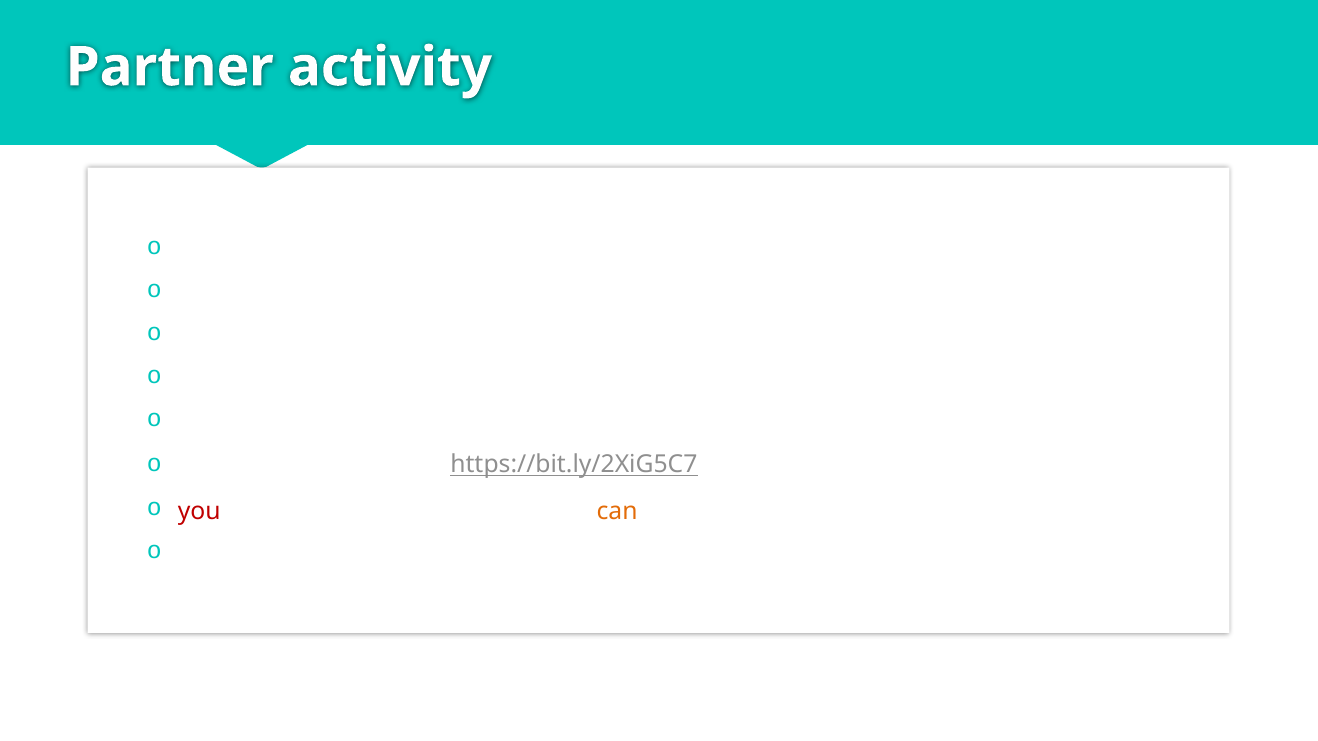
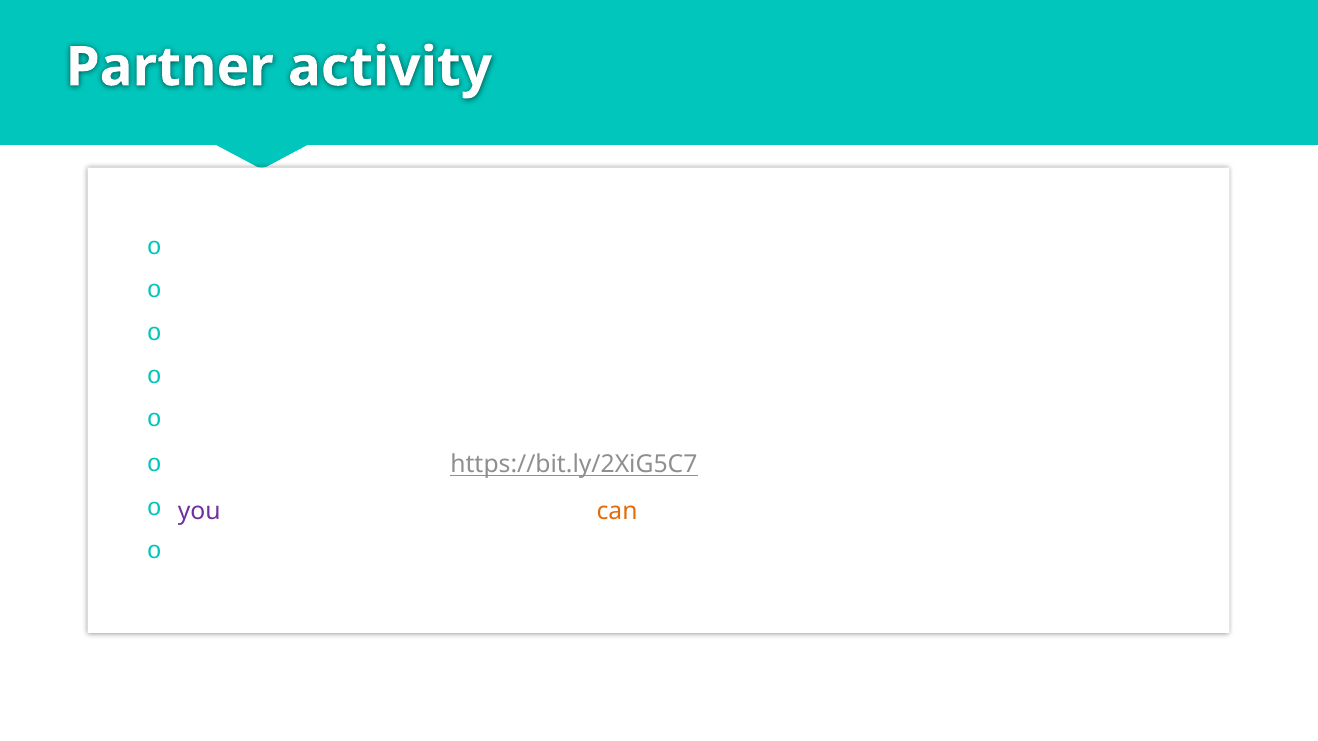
you at (199, 511) colour: red -> purple
